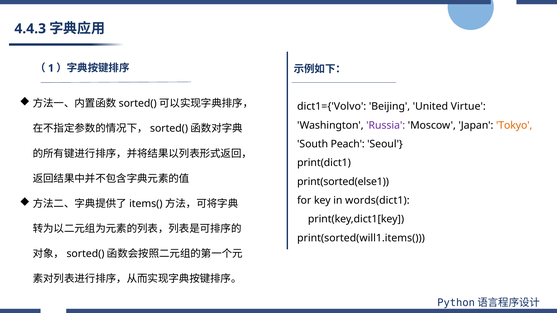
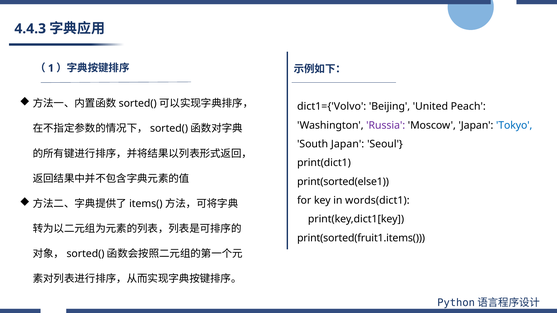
Virtue: Virtue -> Peach
Tokyo colour: orange -> blue
South Peach: Peach -> Japan
print(sorted(will1.items(: print(sorted(will1.items( -> print(sorted(fruit1.items(
